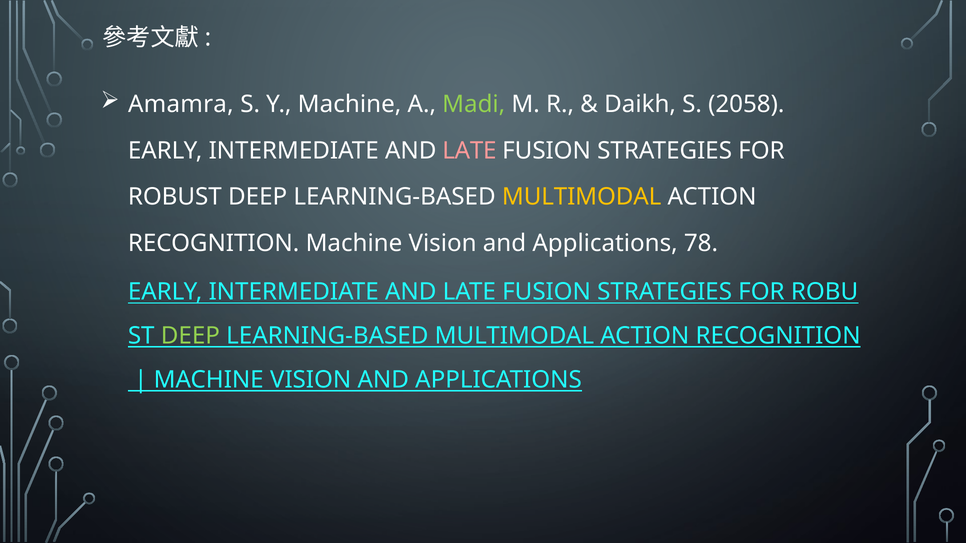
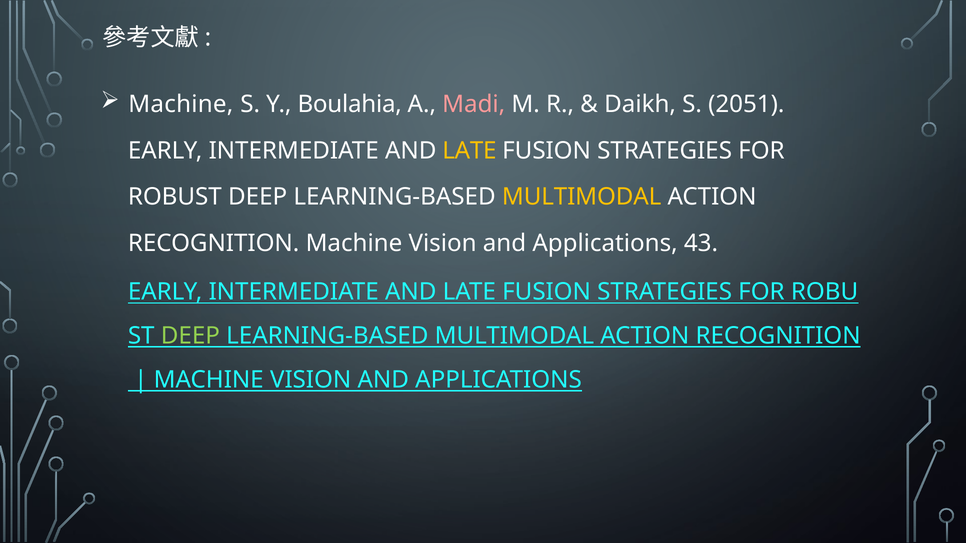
Amamra at (181, 104): Amamra -> Machine
Y Machine: Machine -> Boulahia
Madi colour: light green -> pink
2058: 2058 -> 2051
LATE at (469, 151) colour: pink -> yellow
78: 78 -> 43
